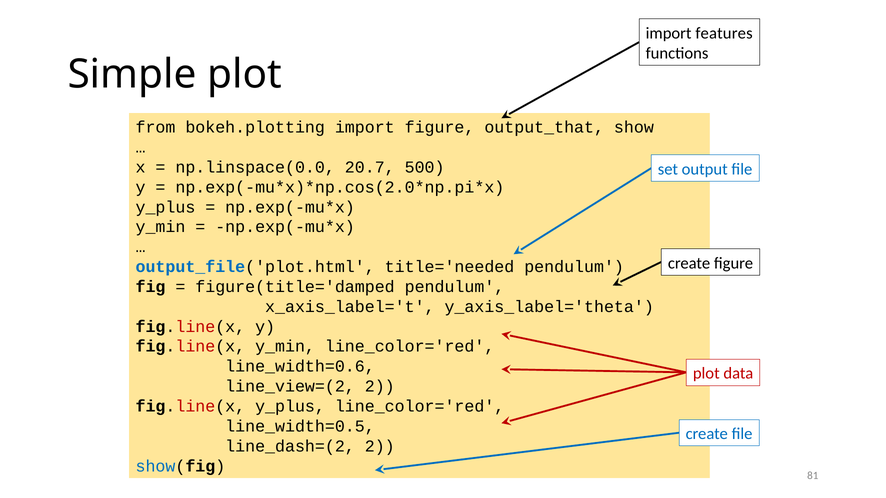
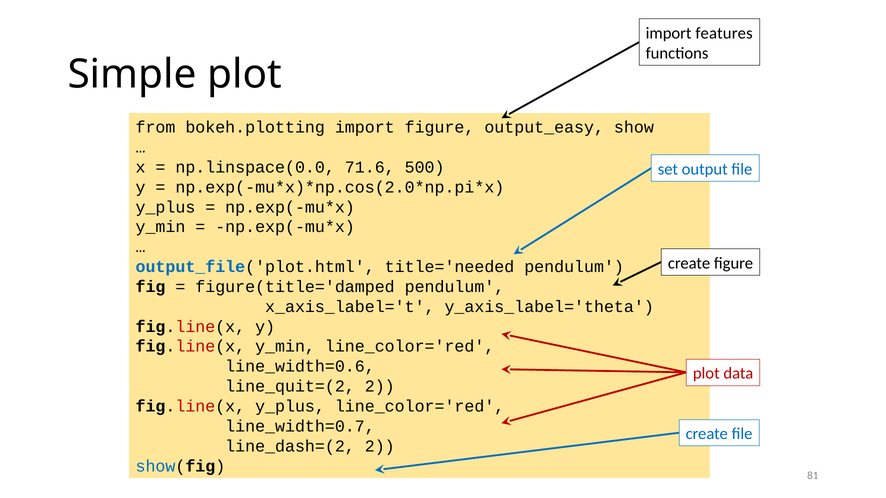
output_that: output_that -> output_easy
20.7: 20.7 -> 71.6
line_view=(2: line_view=(2 -> line_quit=(2
line_width=0.5: line_width=0.5 -> line_width=0.7
